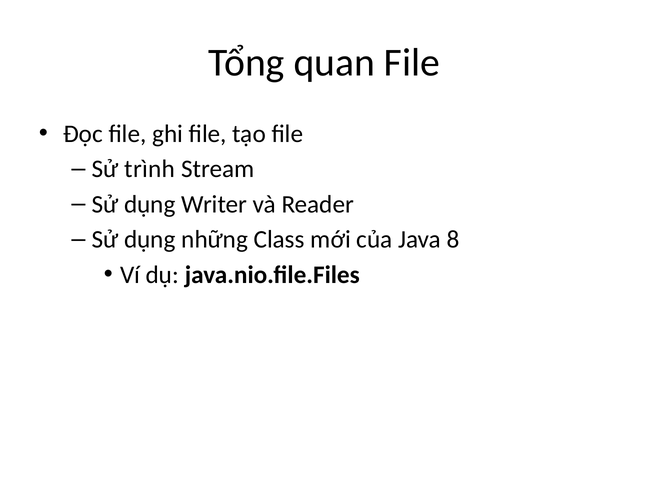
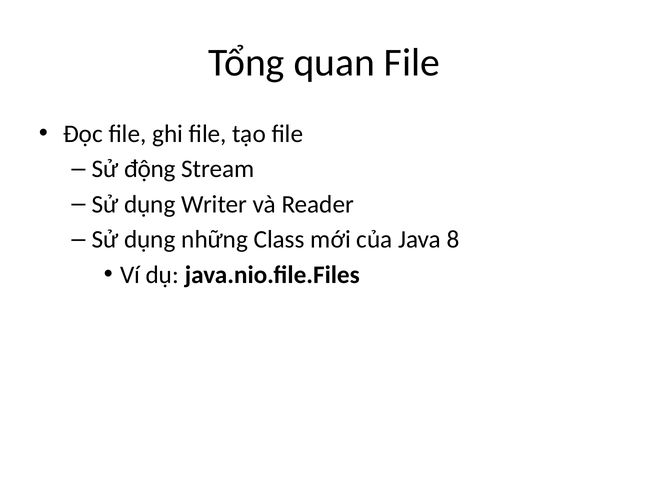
trình: trình -> động
